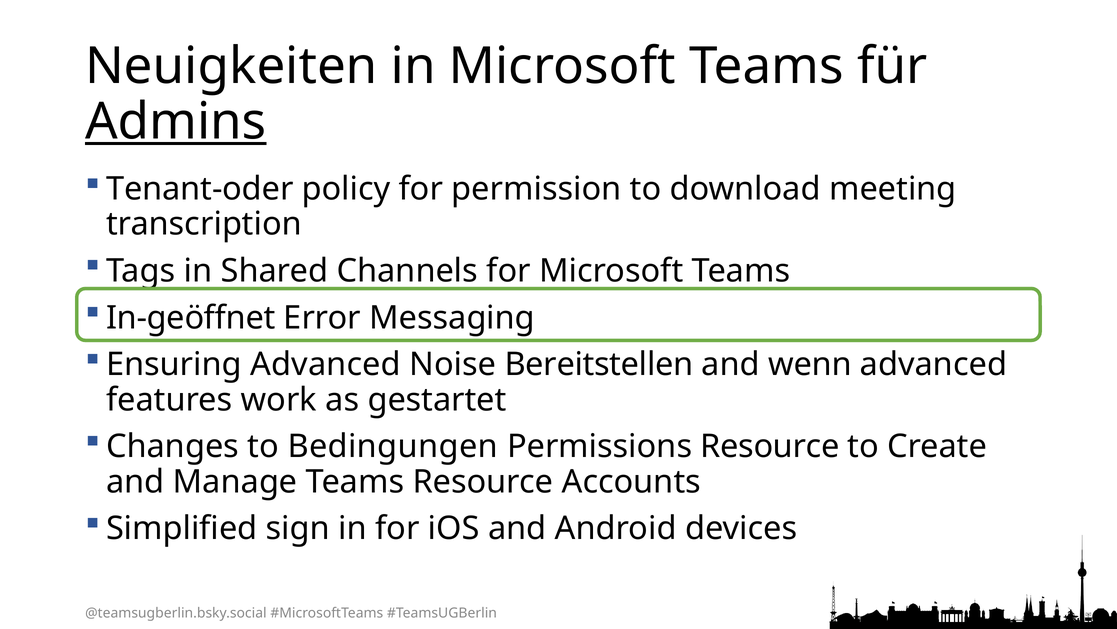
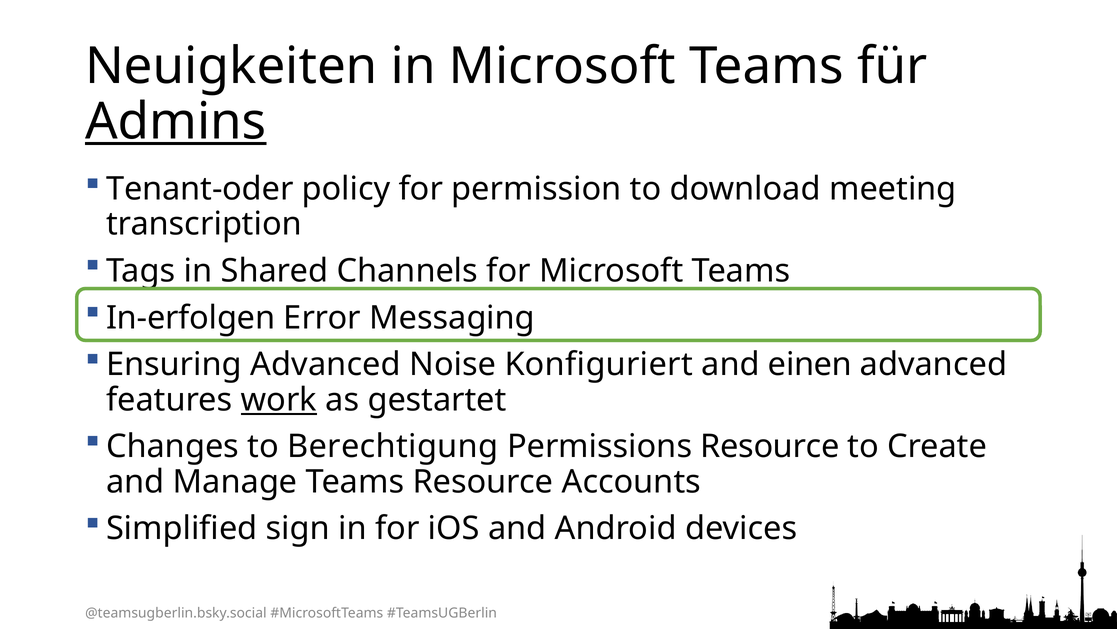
In-geöffnet: In-geöffnet -> In-erfolgen
Bereitstellen: Bereitstellen -> Konfiguriert
wenn: wenn -> einen
work underline: none -> present
Bedingungen: Bedingungen -> Berechtigung
